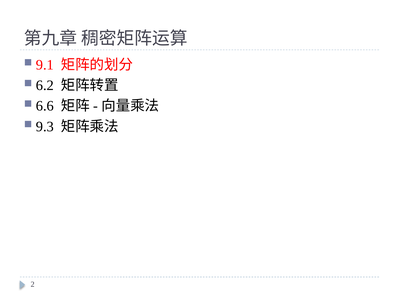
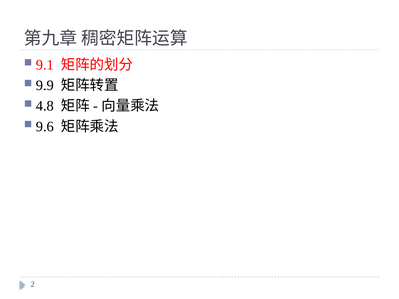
6.2: 6.2 -> 9.9
6.6: 6.6 -> 4.8
9.3: 9.3 -> 9.6
